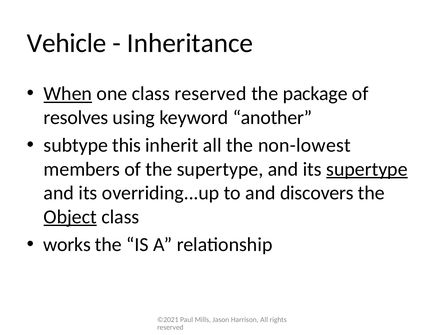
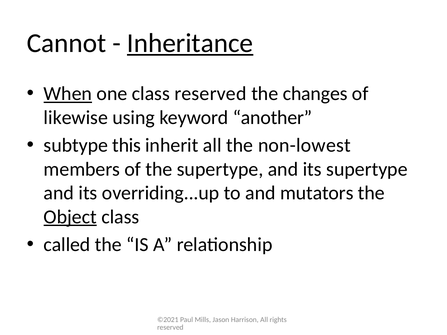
Vehicle: Vehicle -> Cannot
Inheritance underline: none -> present
package: package -> changes
resolves: resolves -> likewise
supertype at (367, 169) underline: present -> none
discovers: discovers -> mutators
works: works -> called
